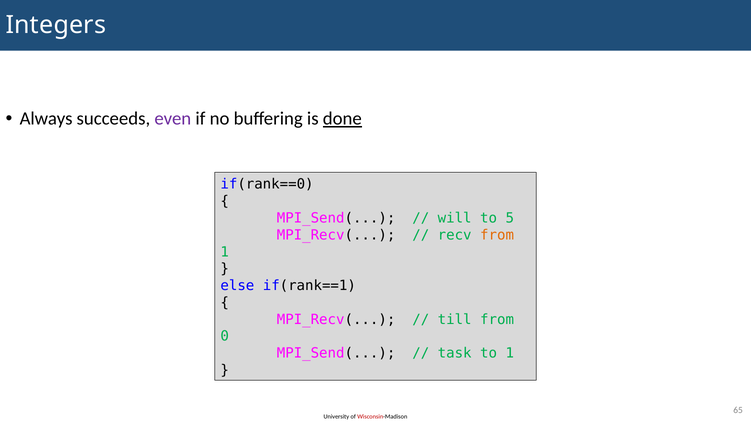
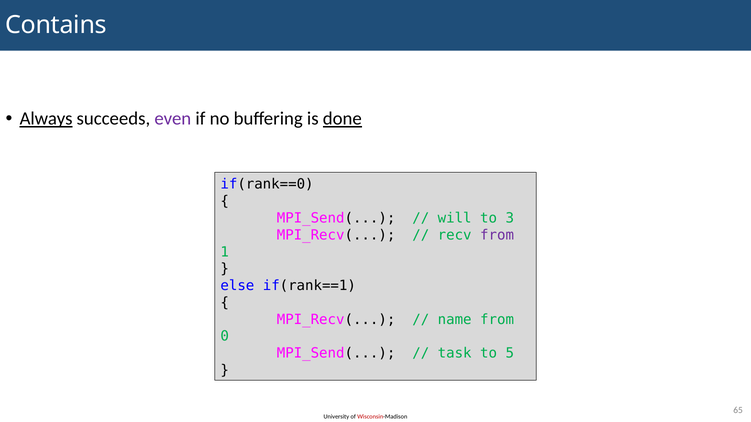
Integers: Integers -> Contains
Always underline: none -> present
5: 5 -> 3
from at (497, 235) colour: orange -> purple
till: till -> name
to 1: 1 -> 5
